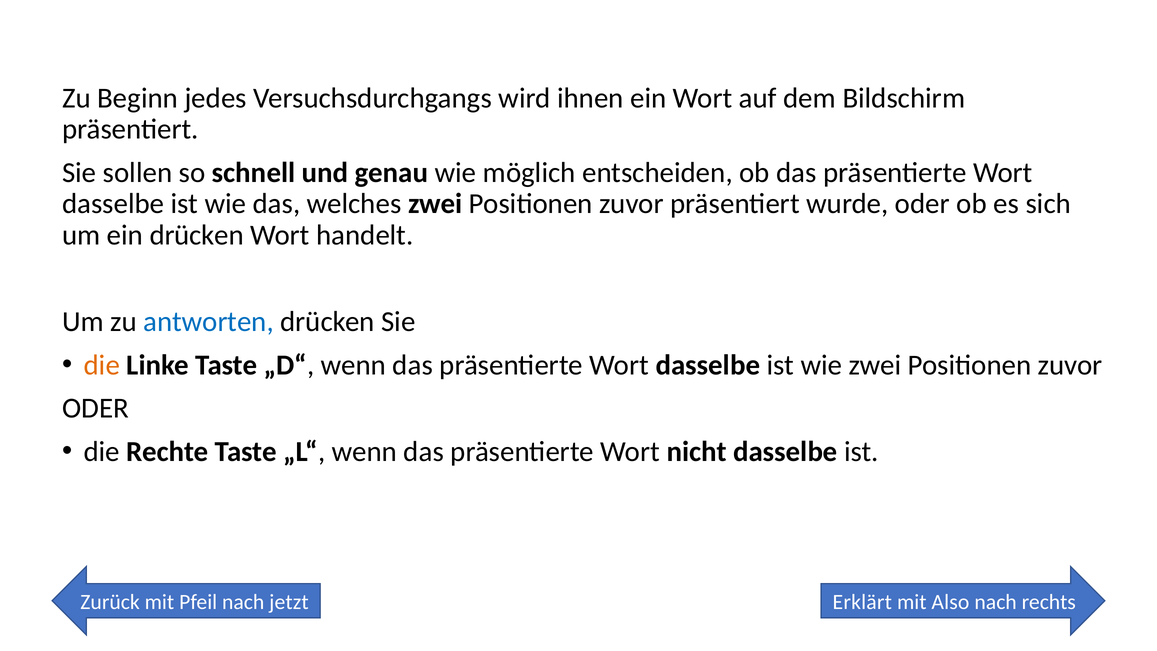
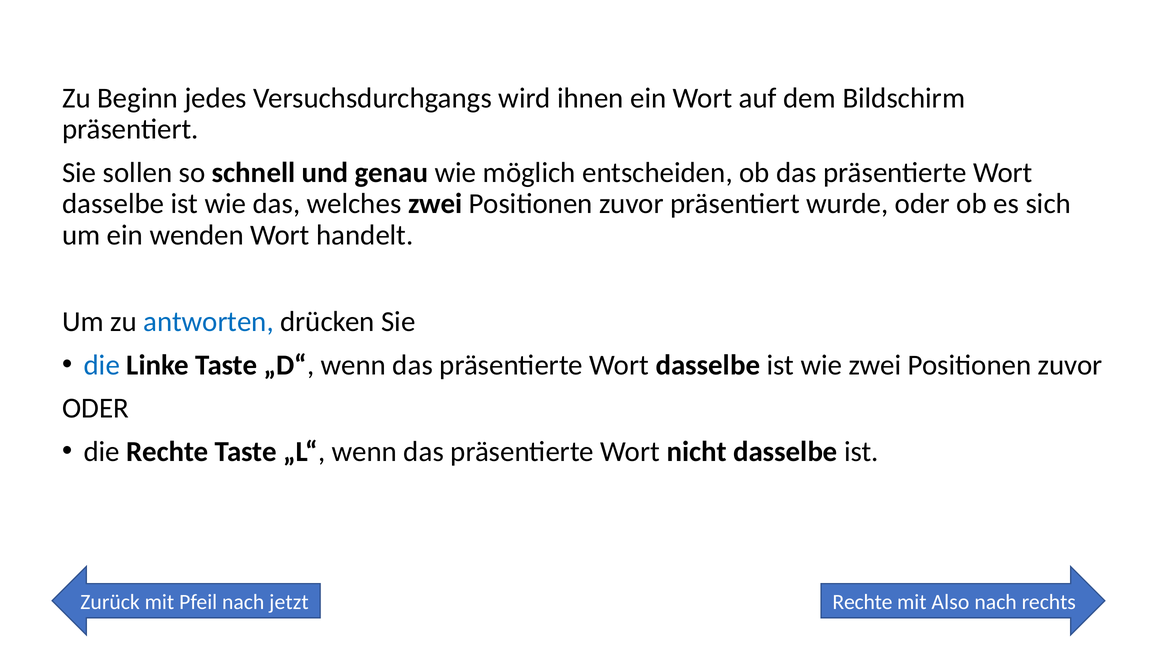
ein drücken: drücken -> wenden
die at (102, 365) colour: orange -> blue
Erklärt at (862, 602): Erklärt -> Rechte
